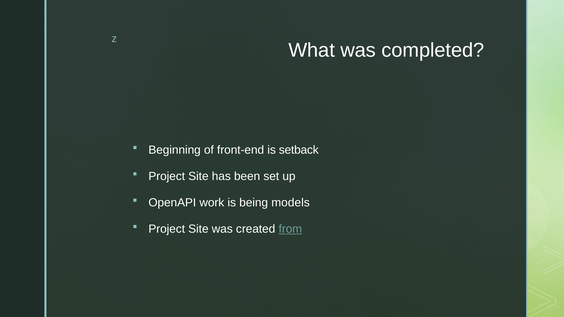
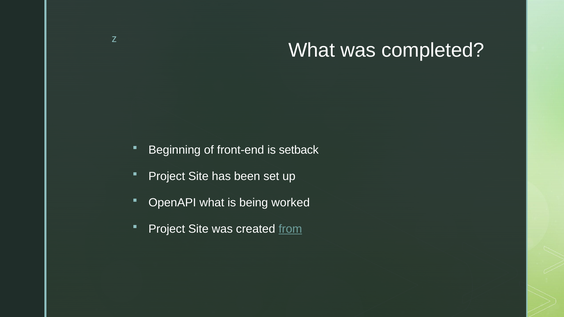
OpenAPI work: work -> what
models: models -> worked
